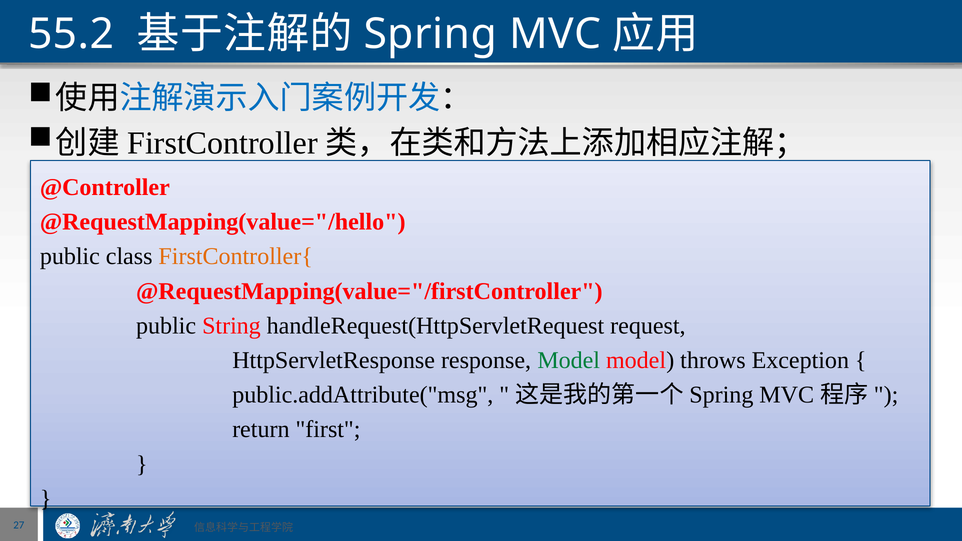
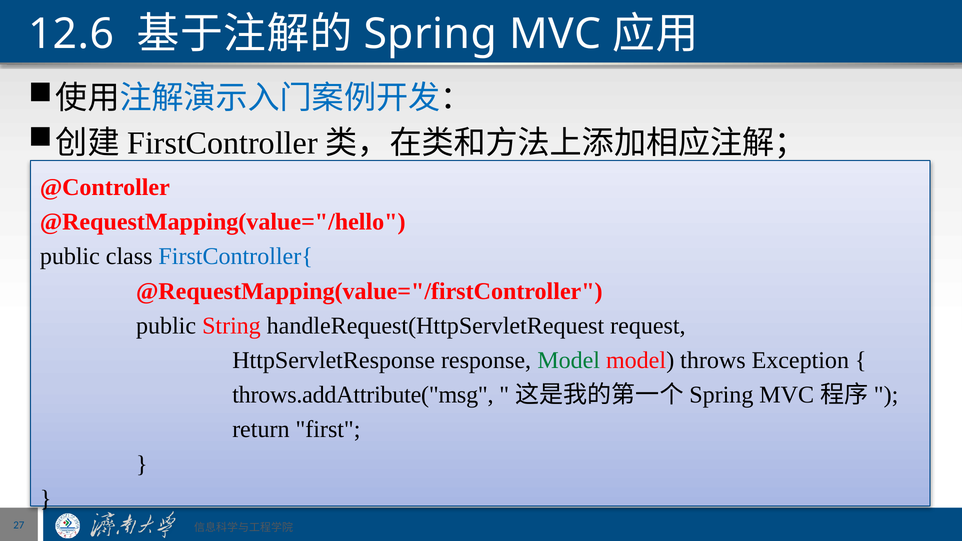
55.2: 55.2 -> 12.6
FirstController{ colour: orange -> blue
public.addAttribute("msg: public.addAttribute("msg -> throws.addAttribute("msg
